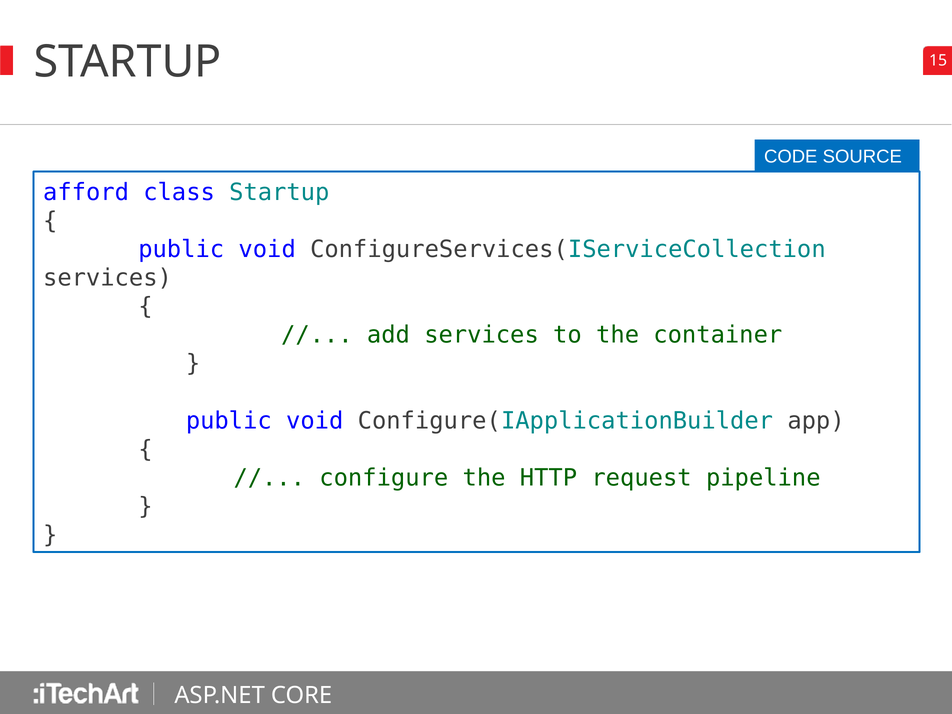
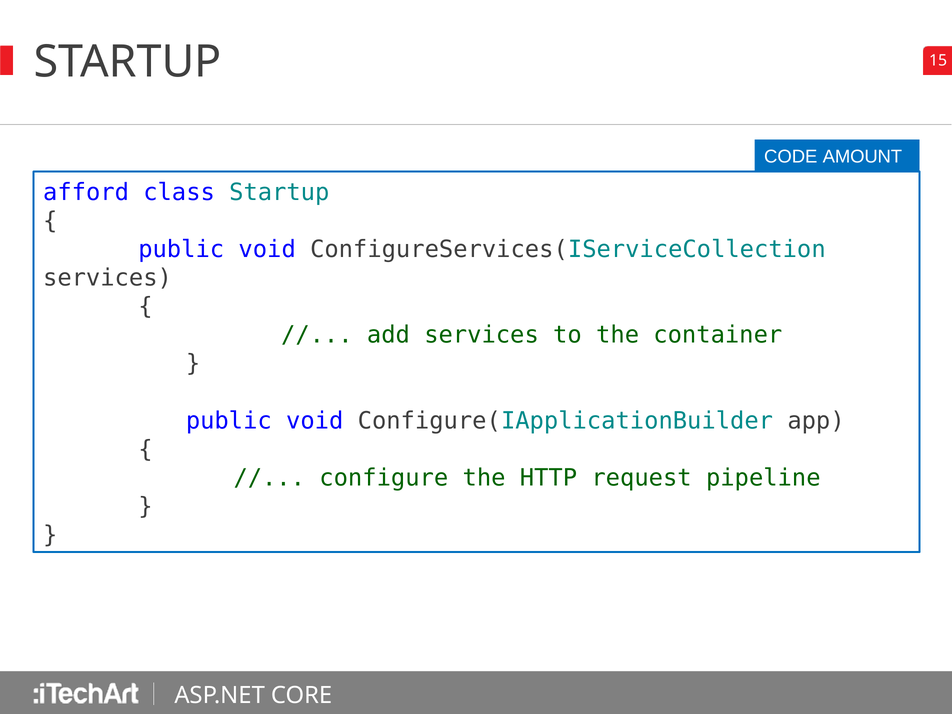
SOURCE: SOURCE -> AMOUNT
